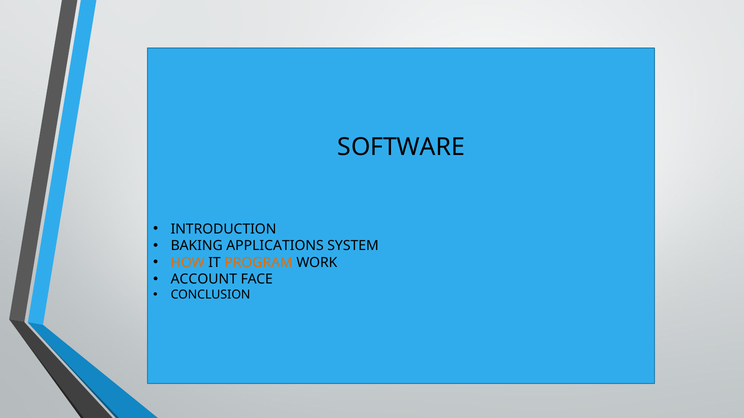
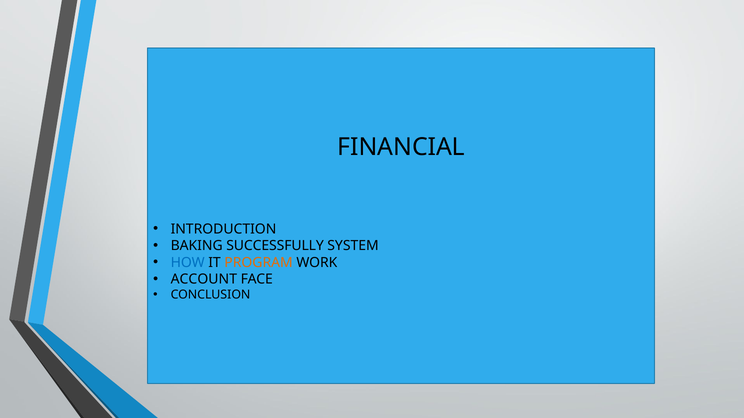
SOFTWARE: SOFTWARE -> FINANCIAL
APPLICATIONS: APPLICATIONS -> SUCCESSFULLY
HOW colour: orange -> blue
